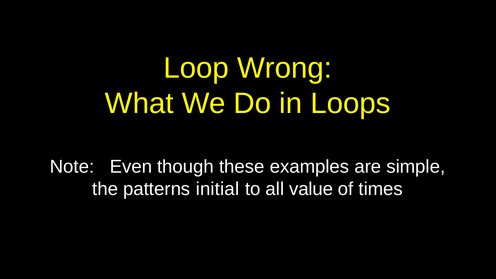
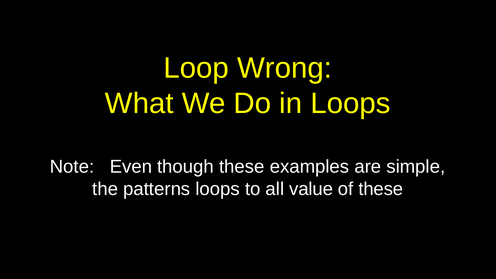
patterns initial: initial -> loops
of times: times -> these
